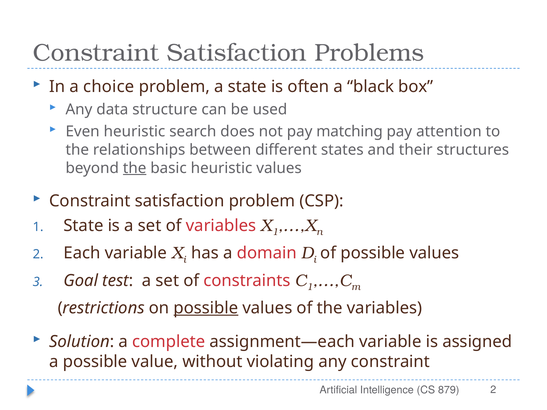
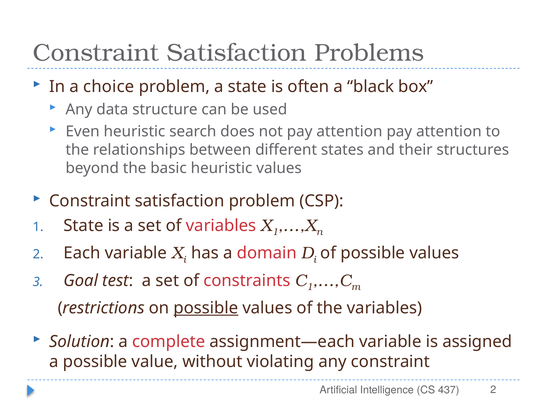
not pay matching: matching -> attention
the at (135, 168) underline: present -> none
879: 879 -> 437
